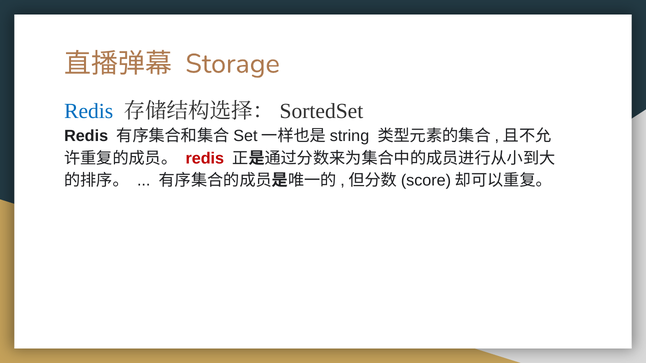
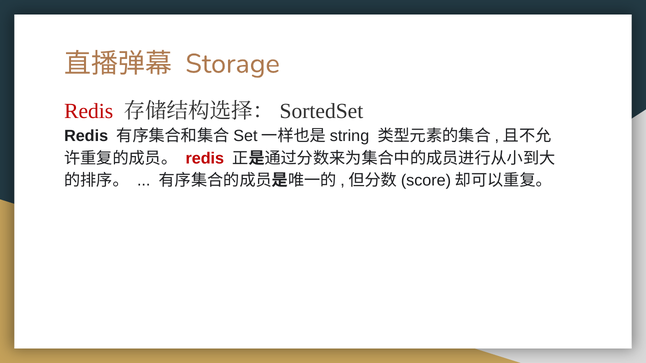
Redis at (89, 111) colour: blue -> red
